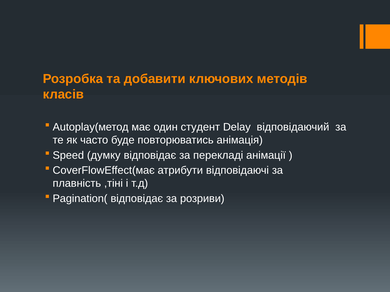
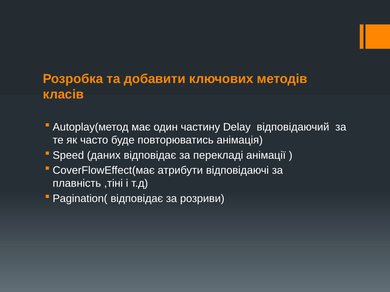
студент: студент -> частину
думку: думку -> даних
